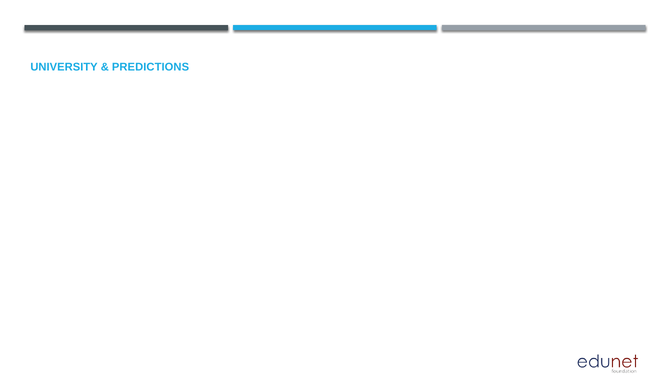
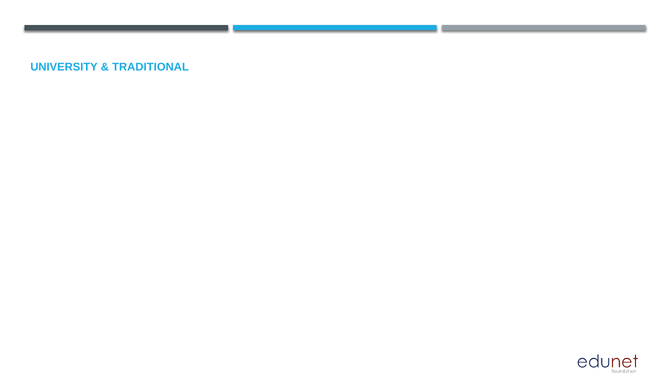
PREDICTIONS: PREDICTIONS -> TRADITIONAL
